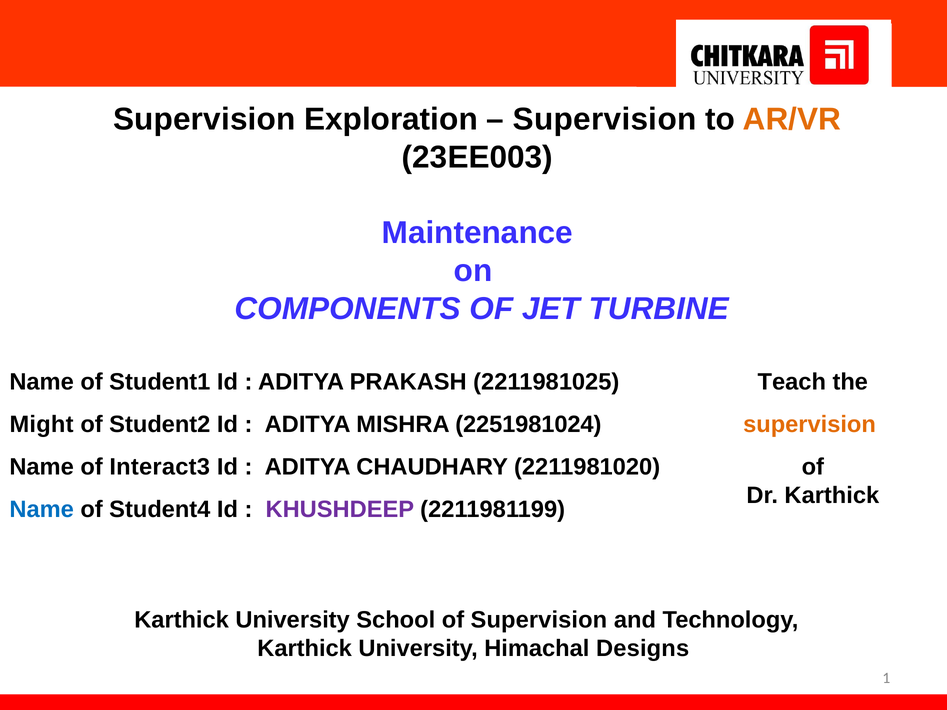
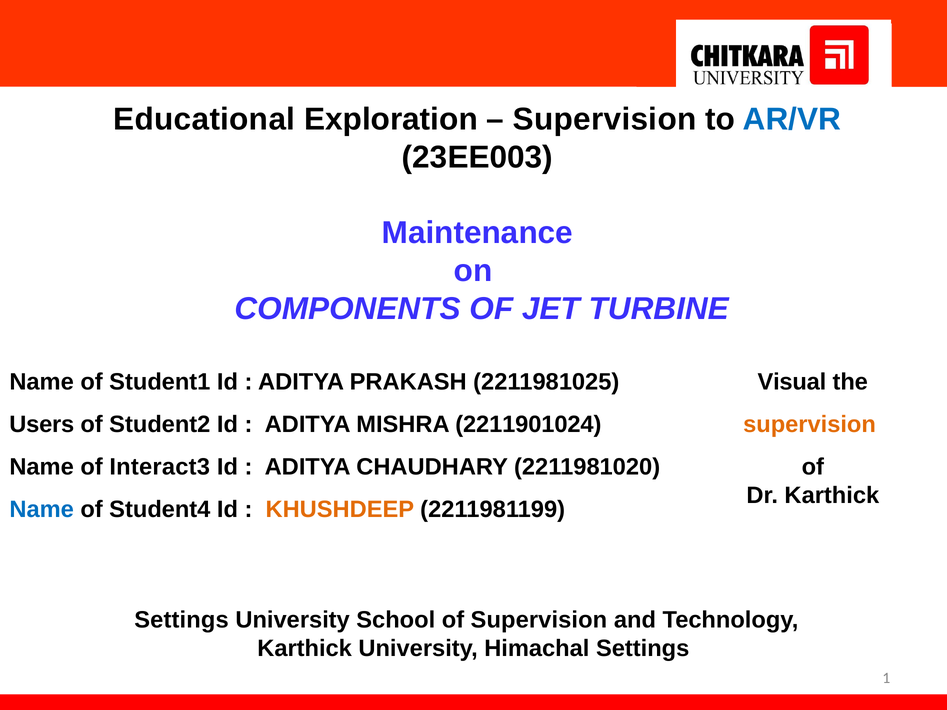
Supervision at (204, 120): Supervision -> Educational
AR/VR colour: orange -> blue
Teach: Teach -> Visual
Might: Might -> Users
2251981024: 2251981024 -> 2211901024
KHUSHDEEP colour: purple -> orange
Karthick at (182, 620): Karthick -> Settings
Himachal Designs: Designs -> Settings
